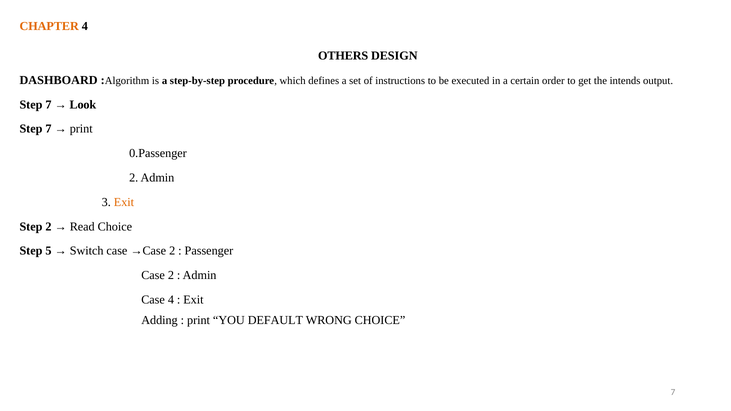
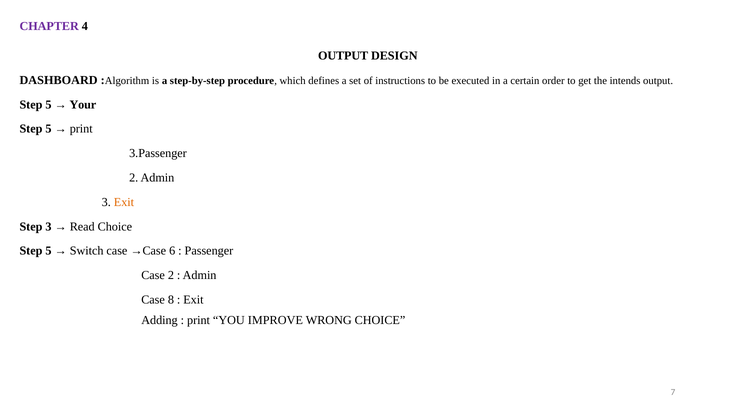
CHAPTER colour: orange -> purple
OTHERS at (343, 56): OTHERS -> OUTPUT
7 at (48, 105): 7 -> 5
Look: Look -> Your
7 at (48, 129): 7 -> 5
0.Passenger: 0.Passenger -> 3.Passenger
Step 2: 2 -> 3
→Case 2: 2 -> 6
Case 4: 4 -> 8
DEFAULT: DEFAULT -> IMPROVE
